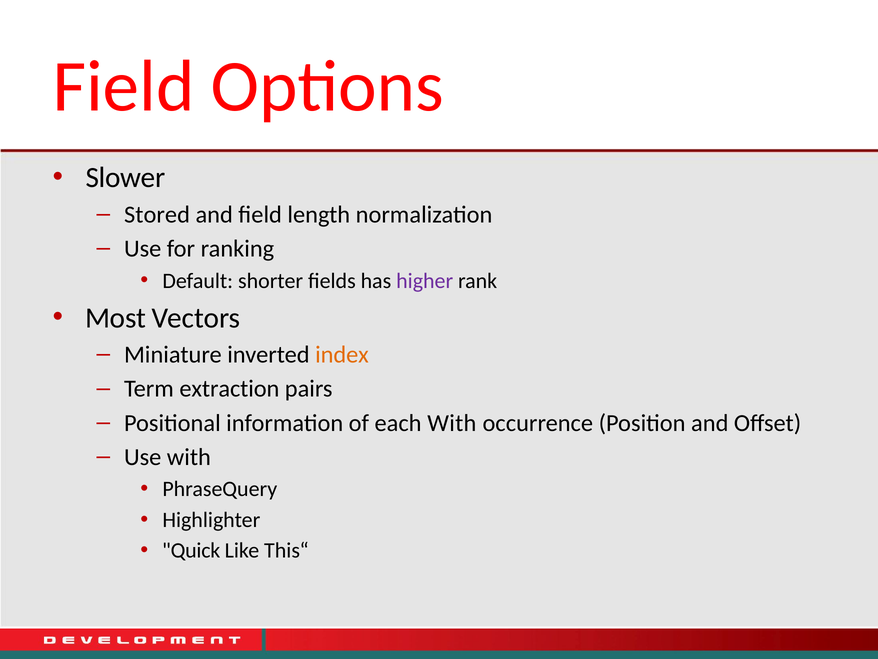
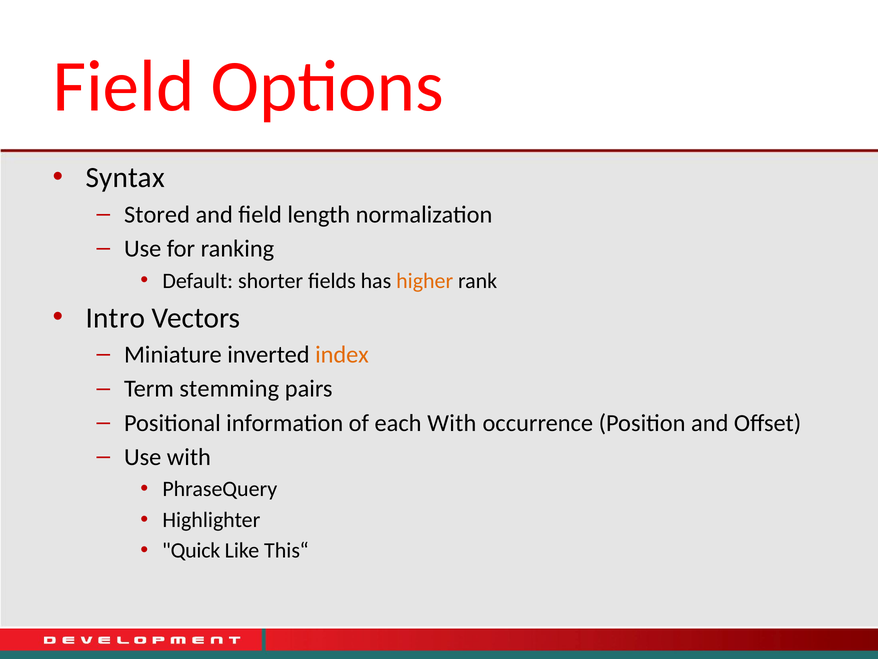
Slower: Slower -> Syntax
higher colour: purple -> orange
Most: Most -> Intro
extraction: extraction -> stemming
